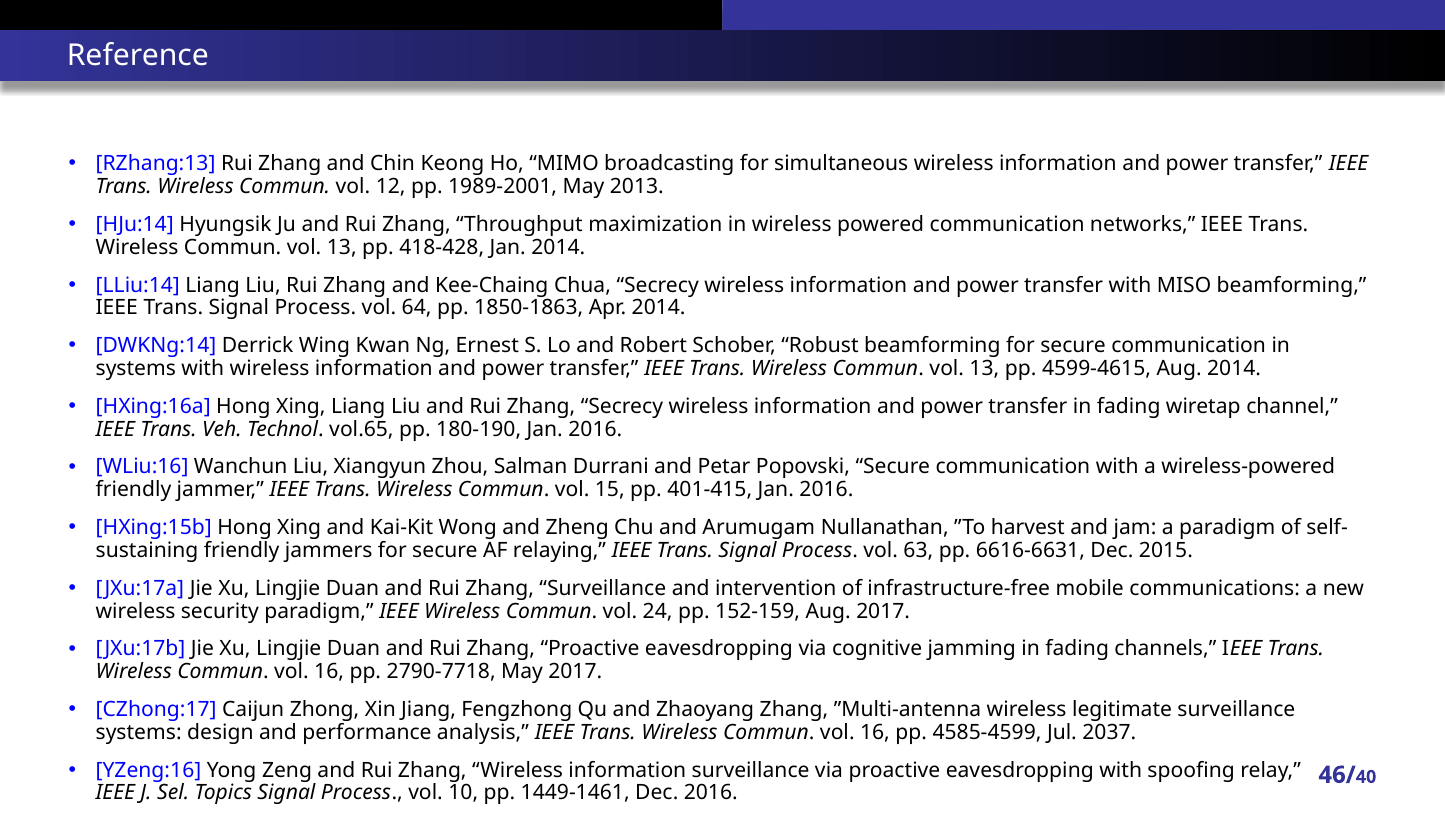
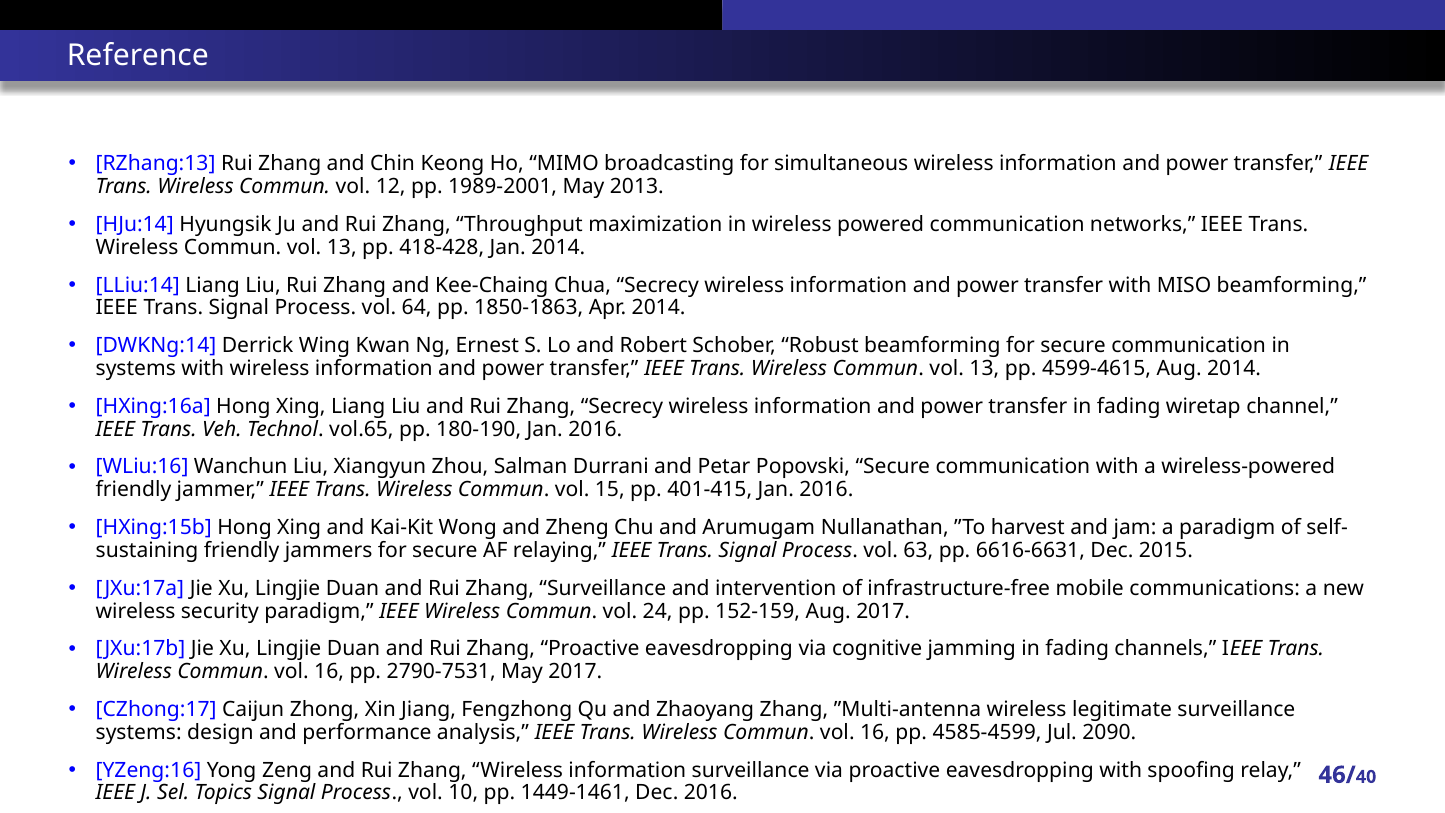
2790-7718: 2790-7718 -> 2790-7531
2037: 2037 -> 2090
